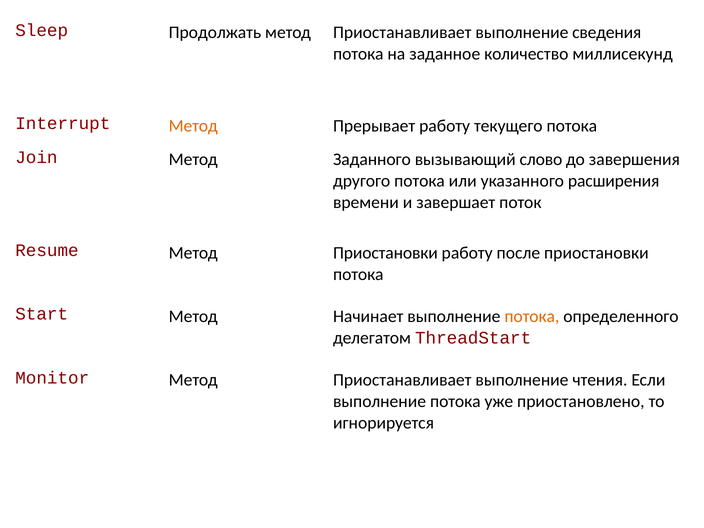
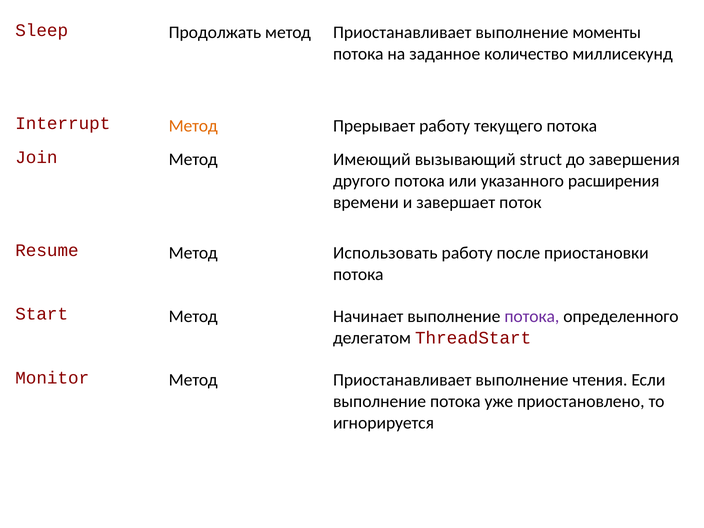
сведения: сведения -> моменты
Заданного: Заданного -> Имеющий
слово: слово -> struct
Метод Приостановки: Приостановки -> Использовать
потока at (532, 316) colour: orange -> purple
